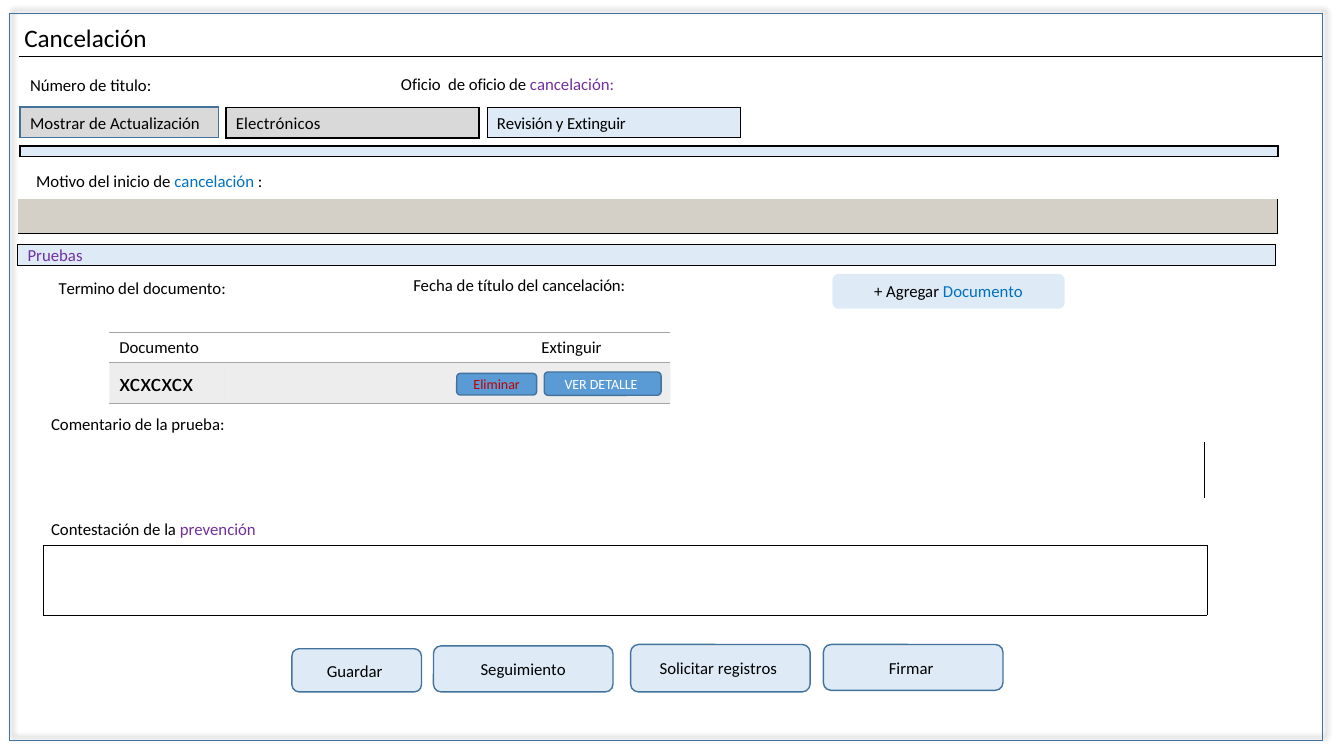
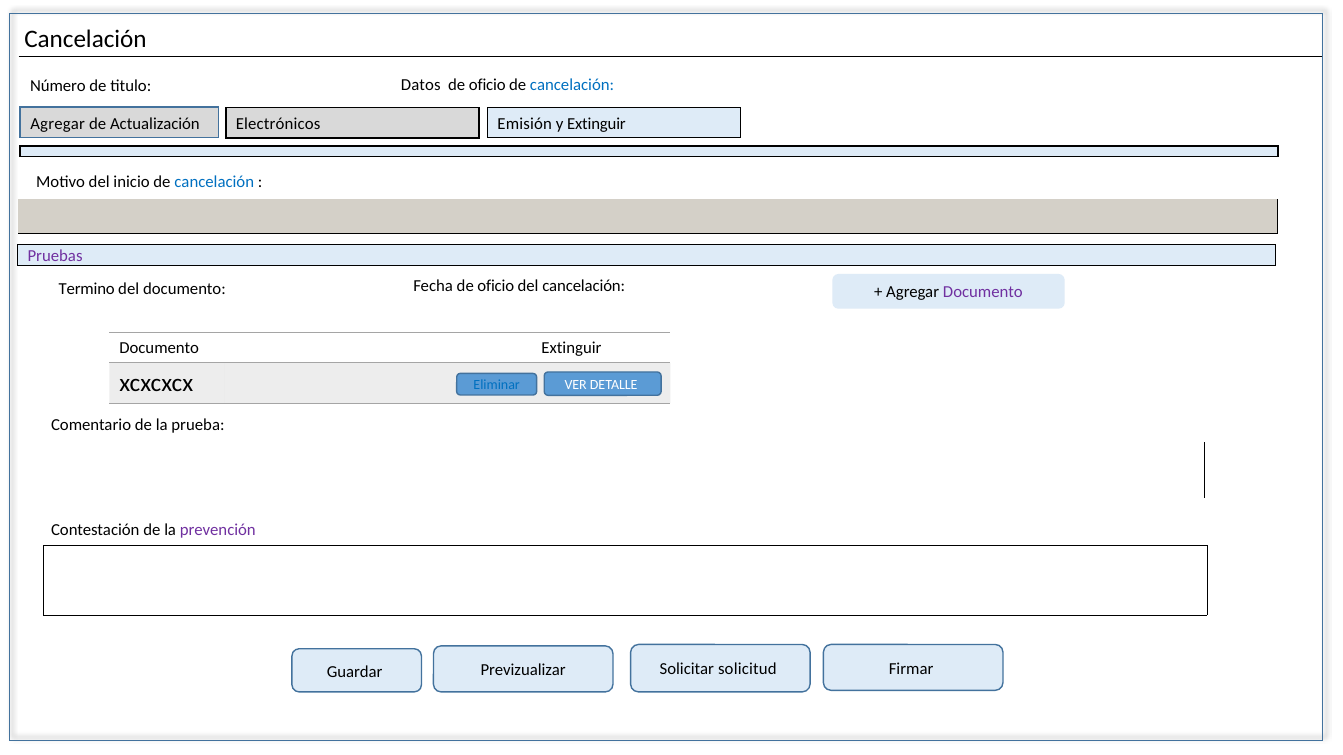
Oficio at (421, 85): Oficio -> Datos
cancelación at (572, 85) colour: purple -> blue
Mostrar at (58, 124): Mostrar -> Agregar
Revisión: Revisión -> Emisión
Fecha de título: título -> oficio
Documento at (983, 293) colour: blue -> purple
Eliminar colour: red -> blue
Seguimiento: Seguimiento -> Previzualizar
registros: registros -> solicitud
